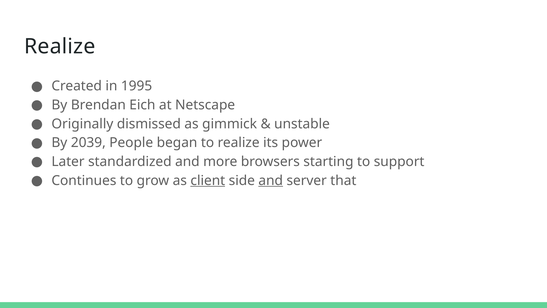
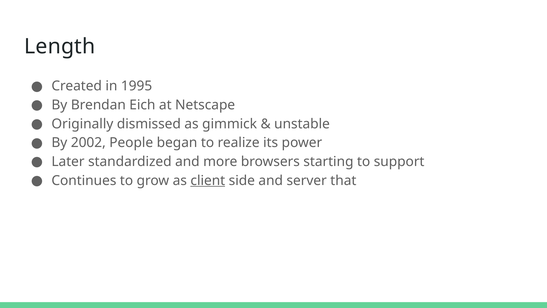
Realize at (60, 46): Realize -> Length
2039: 2039 -> 2002
and at (271, 180) underline: present -> none
